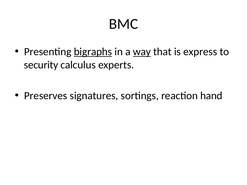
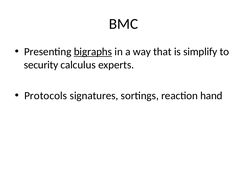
way underline: present -> none
express: express -> simplify
Preserves: Preserves -> Protocols
